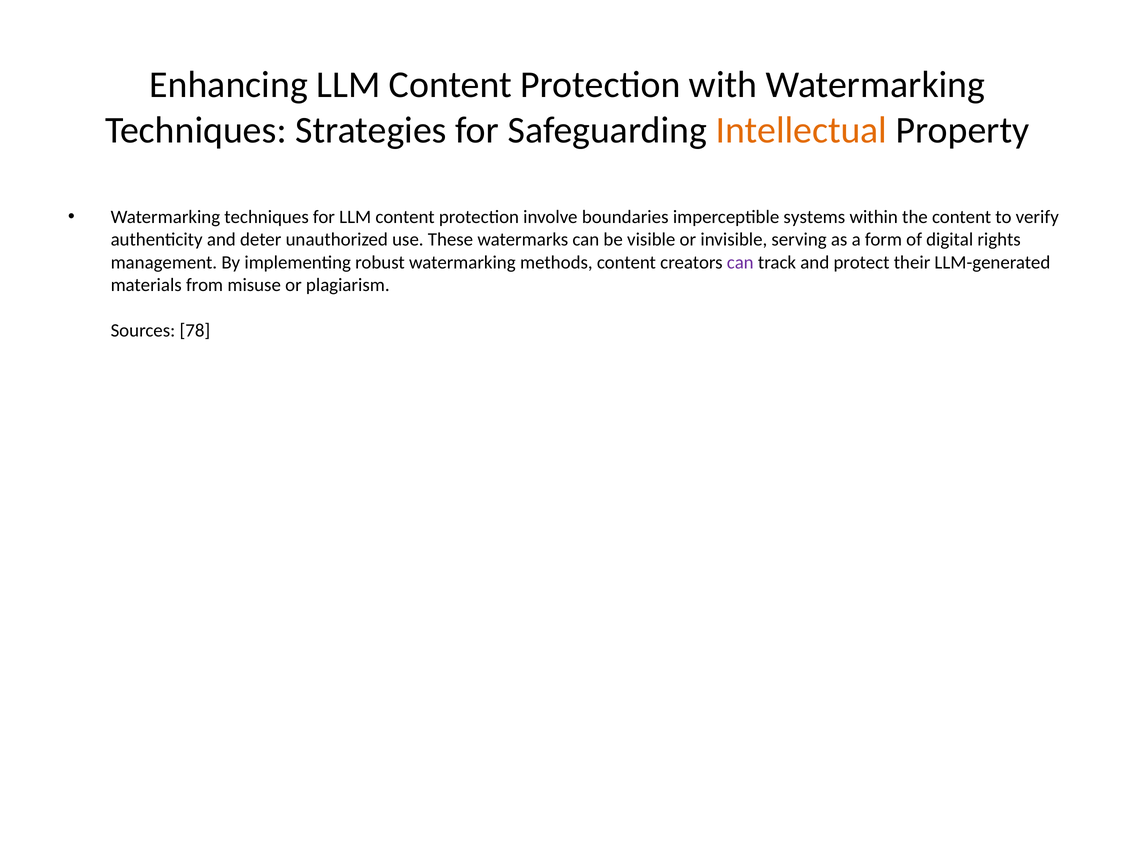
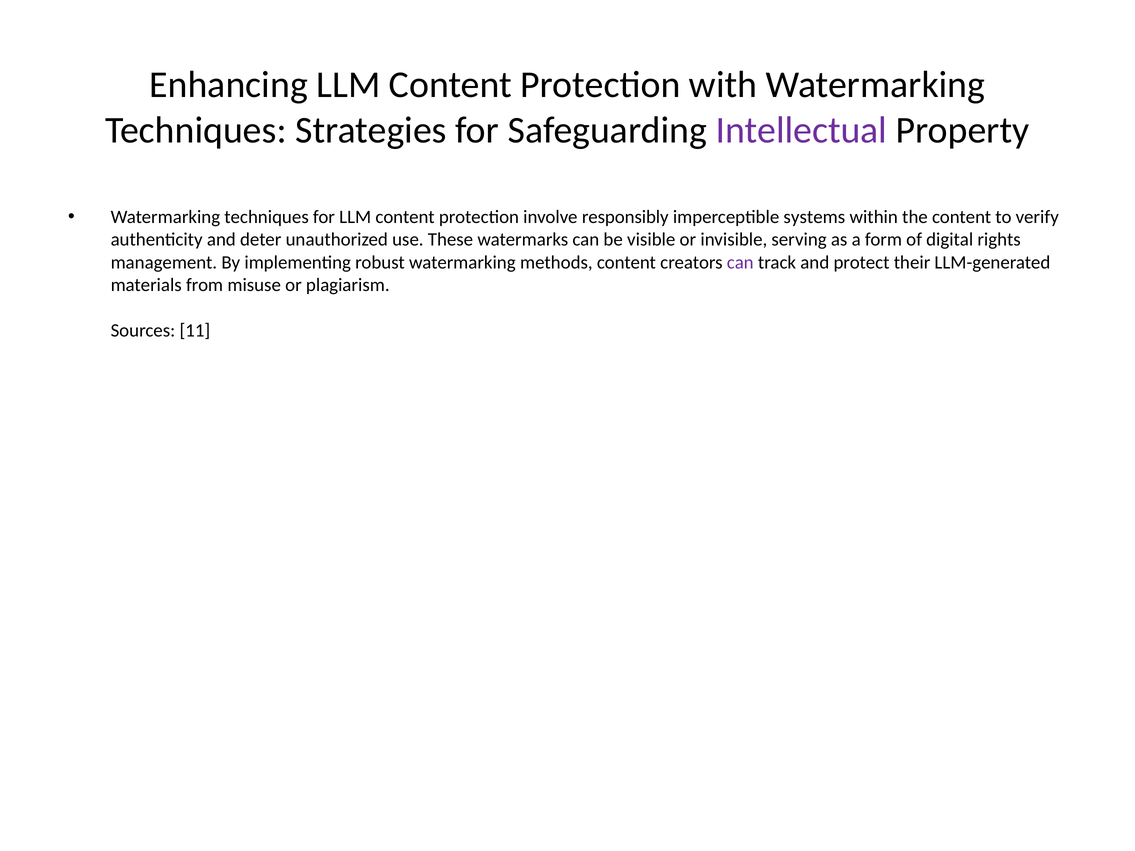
Intellectual colour: orange -> purple
boundaries: boundaries -> responsibly
78: 78 -> 11
